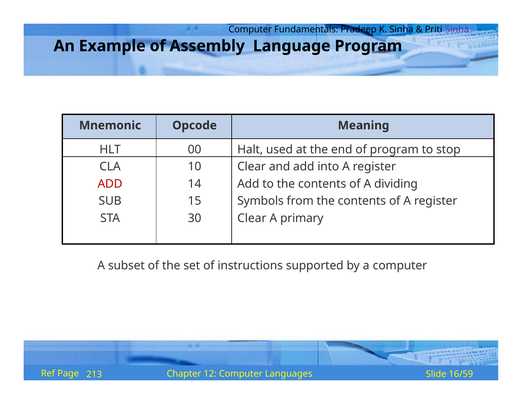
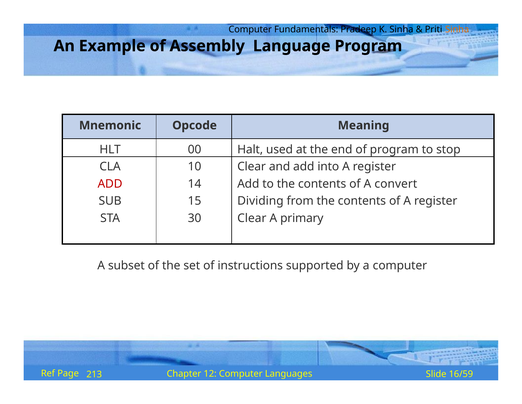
Sinha at (457, 30) colour: purple -> orange
dividing: dividing -> convert
Symbols: Symbols -> Dividing
